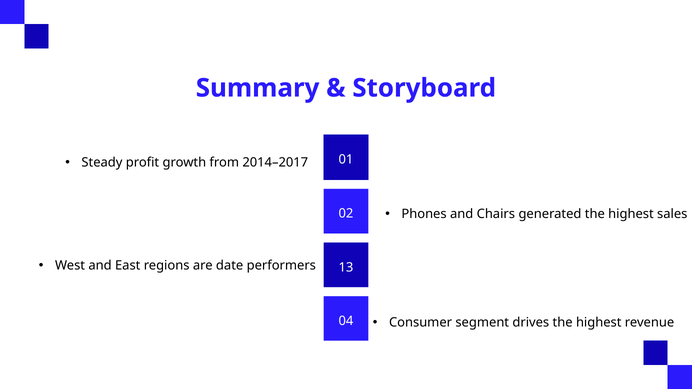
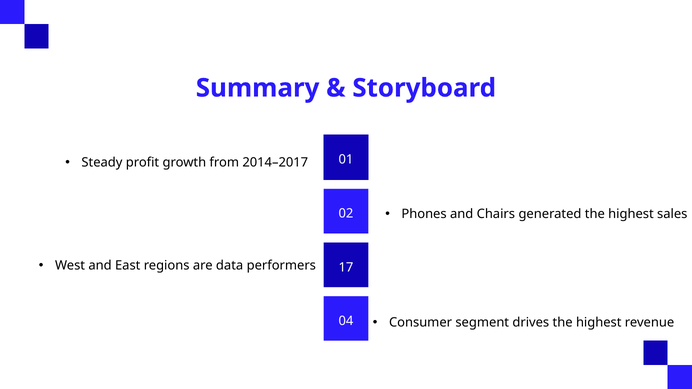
date: date -> data
13: 13 -> 17
